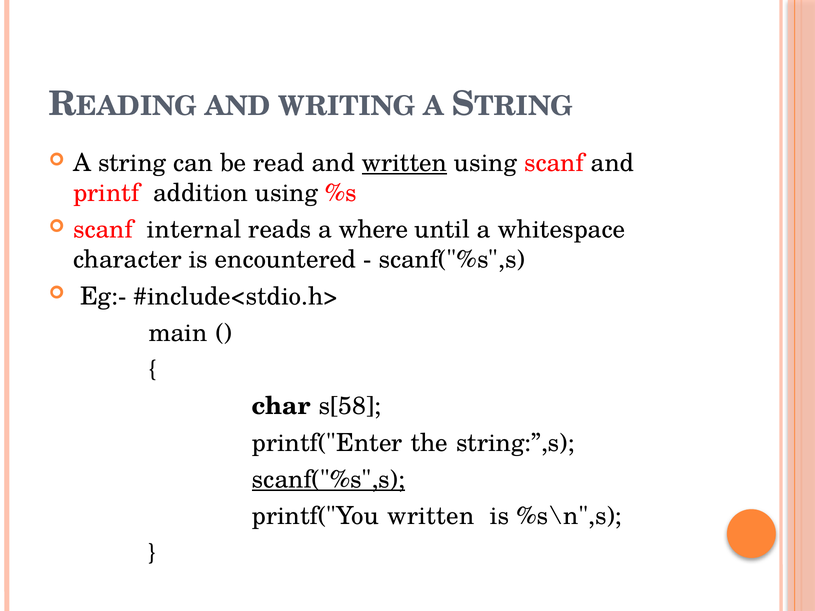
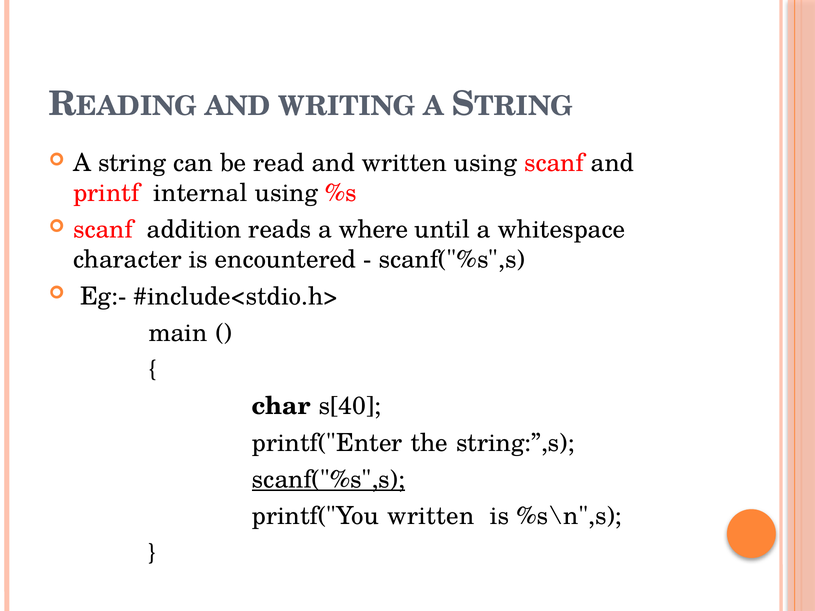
written at (404, 163) underline: present -> none
addition: addition -> internal
internal: internal -> addition
s[58: s[58 -> s[40
